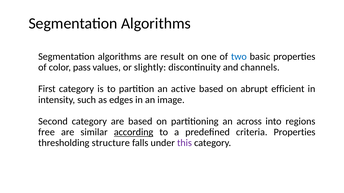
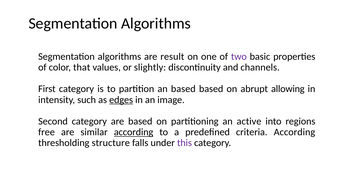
two colour: blue -> purple
pass: pass -> that
an active: active -> based
efficient: efficient -> allowing
edges underline: none -> present
across: across -> active
criteria Properties: Properties -> According
